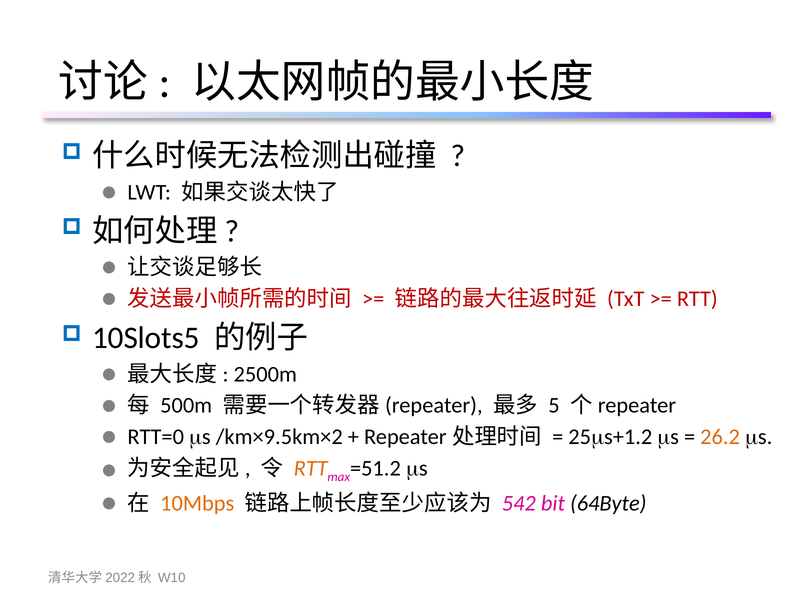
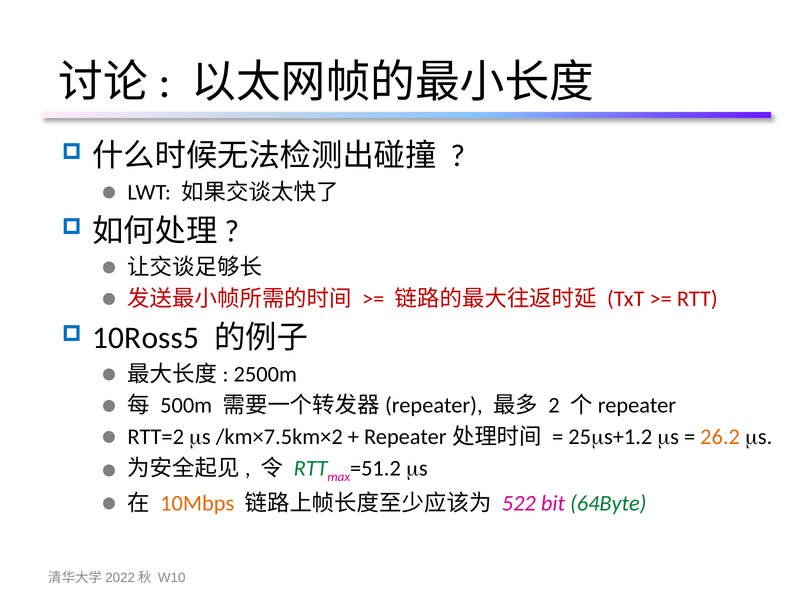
10Slots5: 10Slots5 -> 10Ross5
5: 5 -> 2
RTT=0: RTT=0 -> RTT=2
/km×9.5km×2: /km×9.5km×2 -> /km×7.5km×2
RTT at (311, 468) colour: orange -> green
542: 542 -> 522
64Byte colour: black -> green
